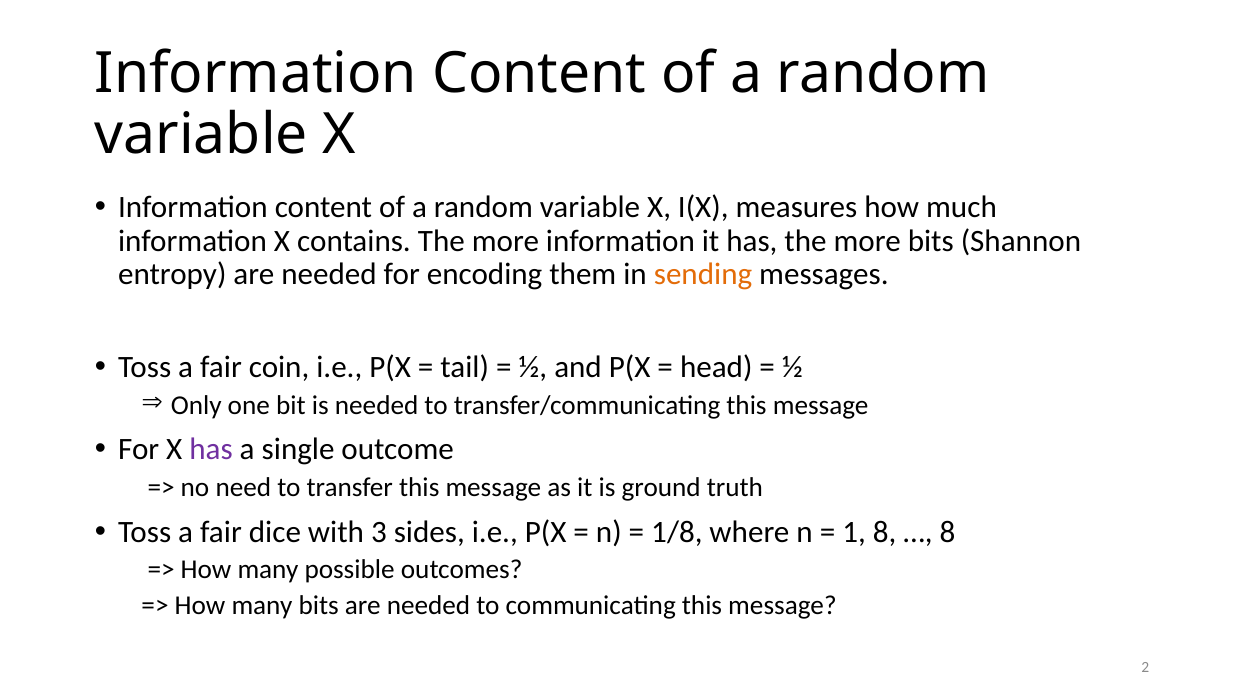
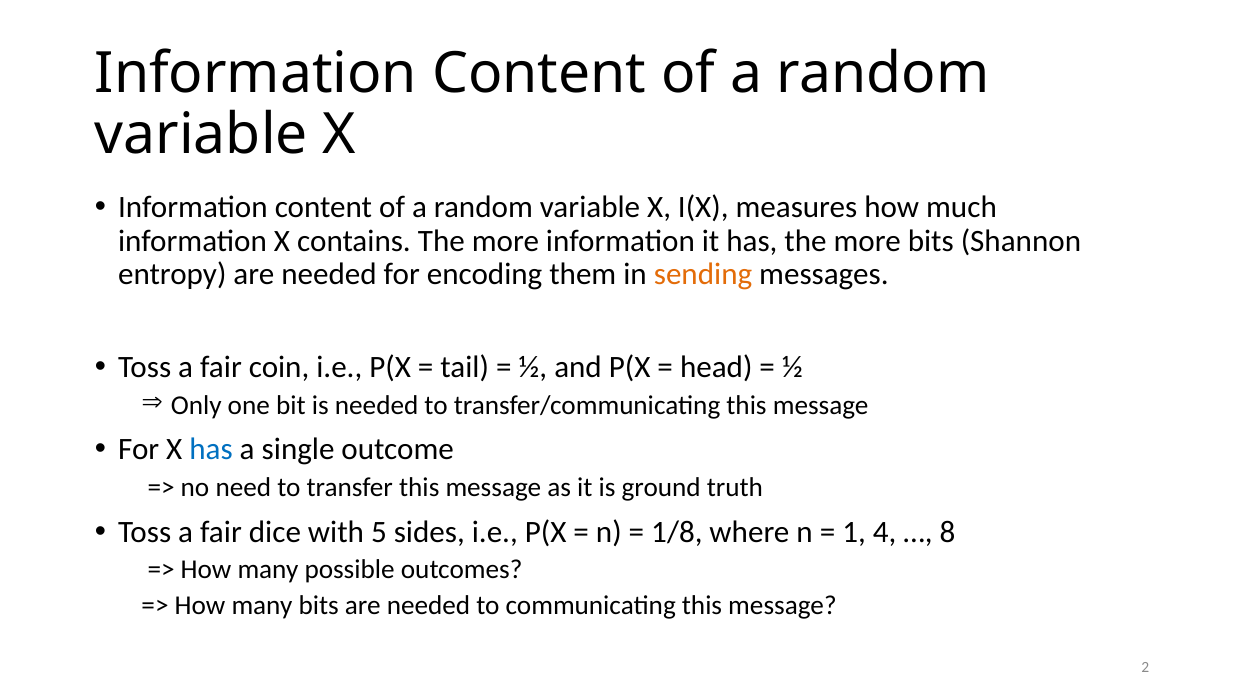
has at (211, 450) colour: purple -> blue
3: 3 -> 5
1 8: 8 -> 4
